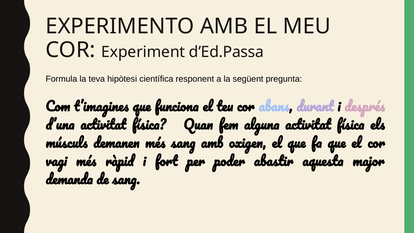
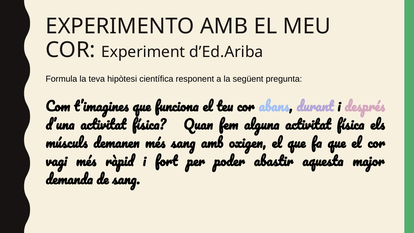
d’Ed.Passa: d’Ed.Passa -> d’Ed.Ariba
